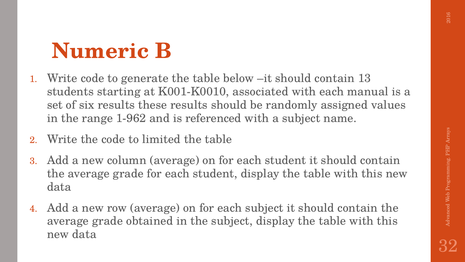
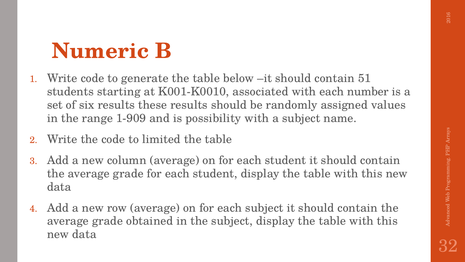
13: 13 -> 51
manual: manual -> number
1-962: 1-962 -> 1-909
referenced: referenced -> possibility
